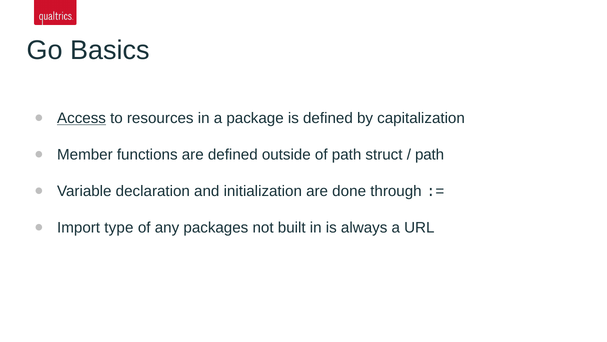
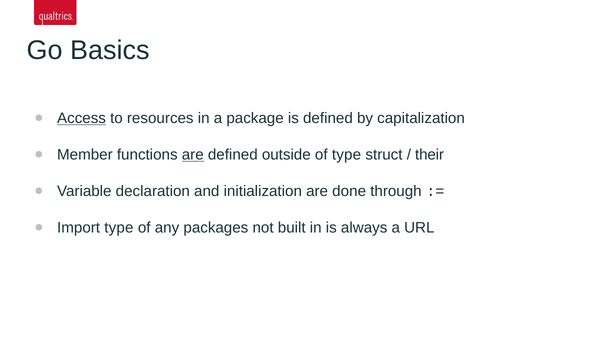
are at (193, 154) underline: none -> present
of path: path -> type
path at (430, 154): path -> their
